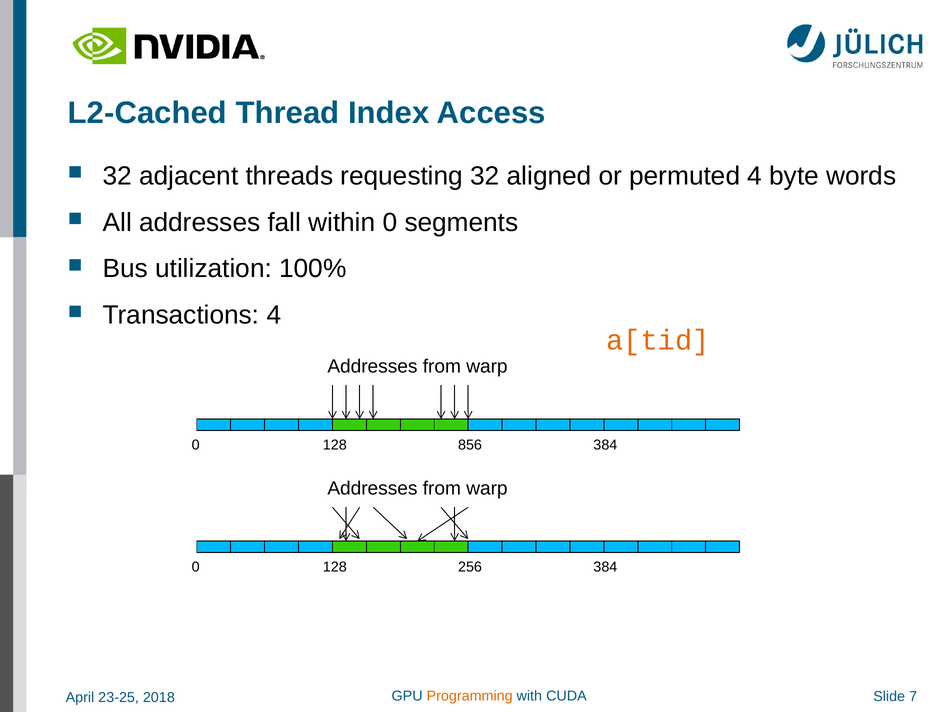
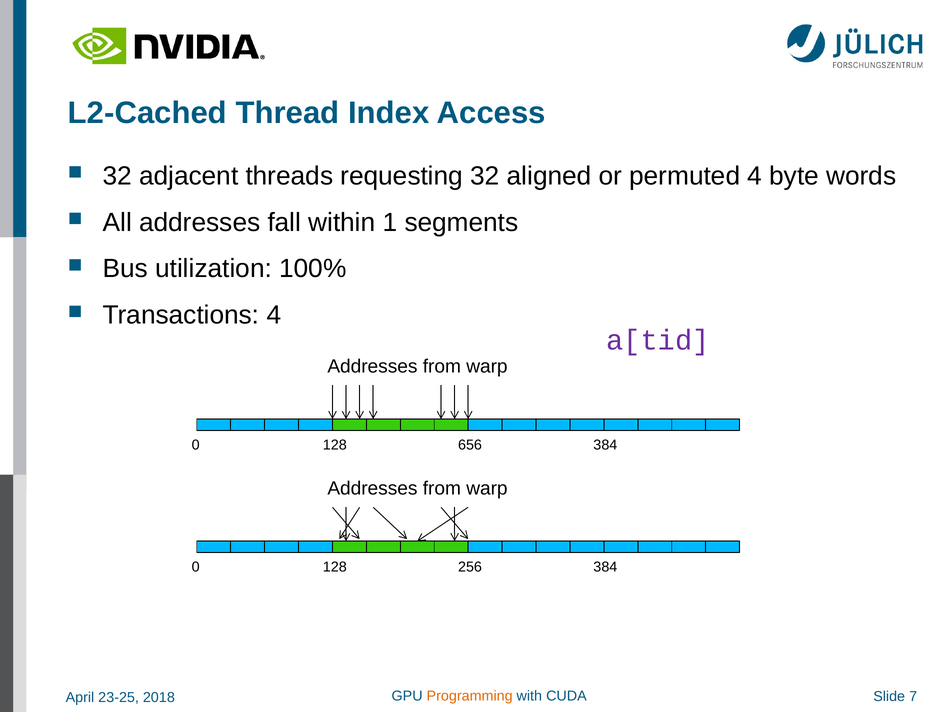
within 0: 0 -> 1
a[tid colour: orange -> purple
856: 856 -> 656
